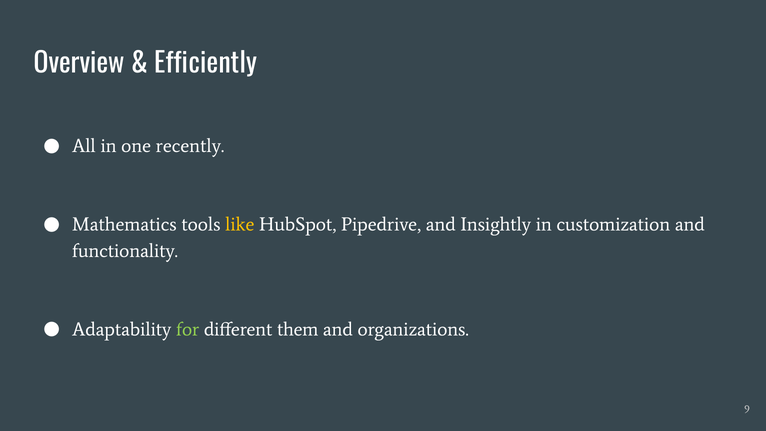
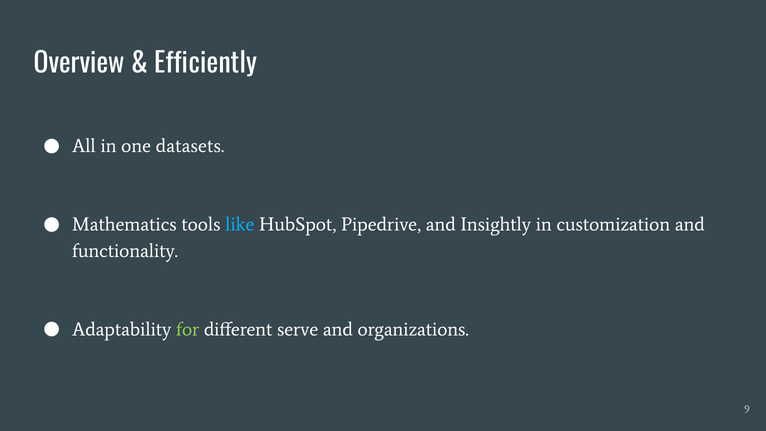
recently: recently -> datasets
like colour: yellow -> light blue
them: them -> serve
